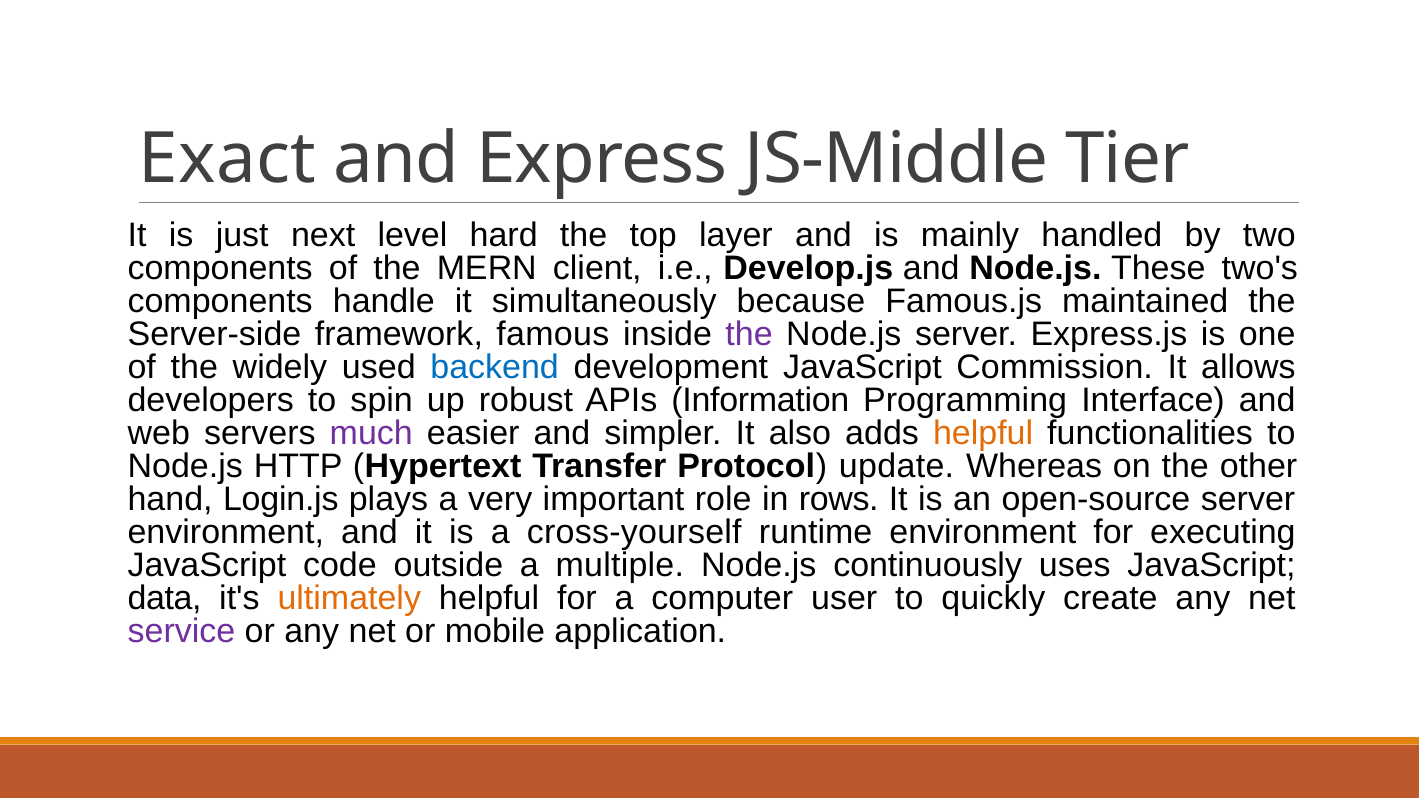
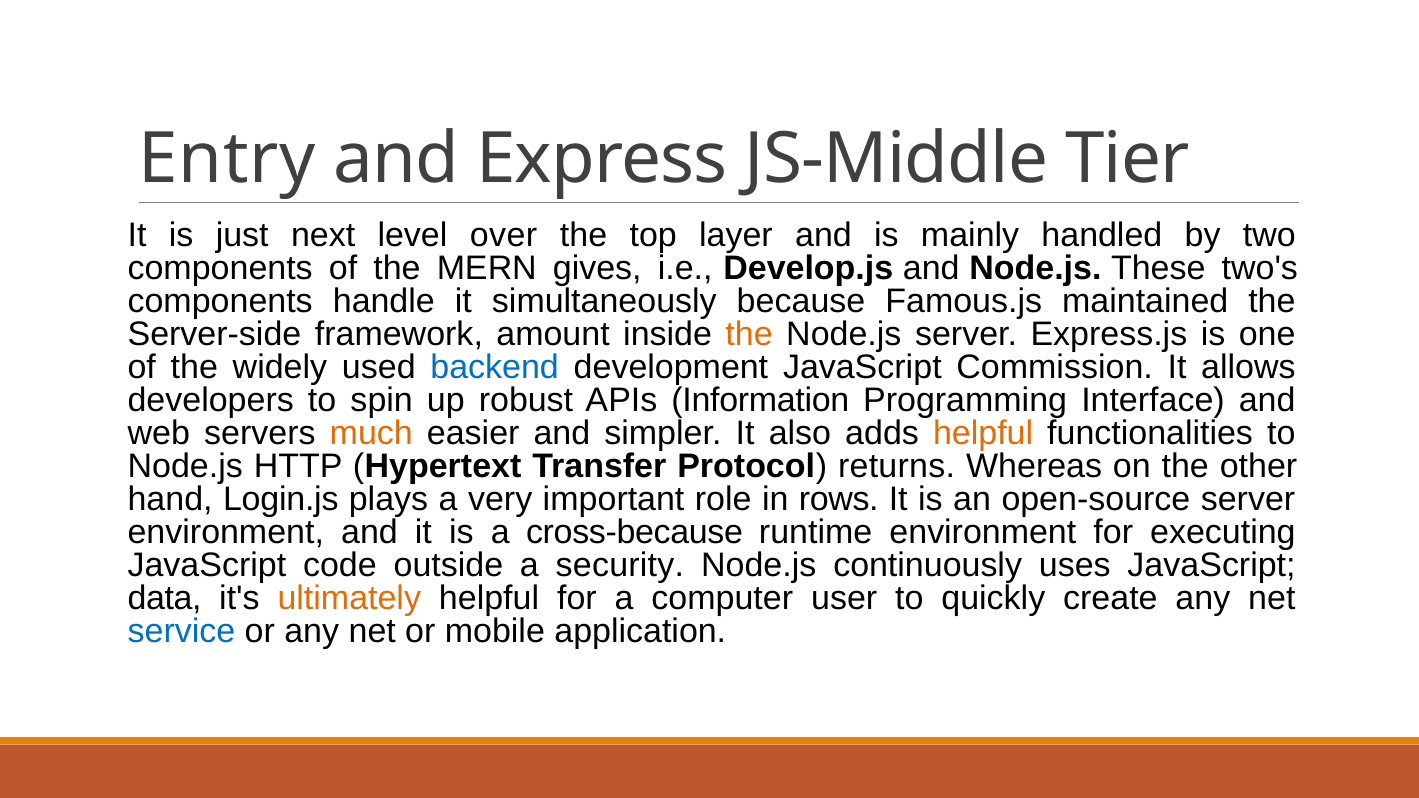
Exact: Exact -> Entry
hard: hard -> over
client: client -> gives
famous: famous -> amount
the at (749, 334) colour: purple -> orange
much colour: purple -> orange
update: update -> returns
cross-yourself: cross-yourself -> cross-because
multiple: multiple -> security
service colour: purple -> blue
